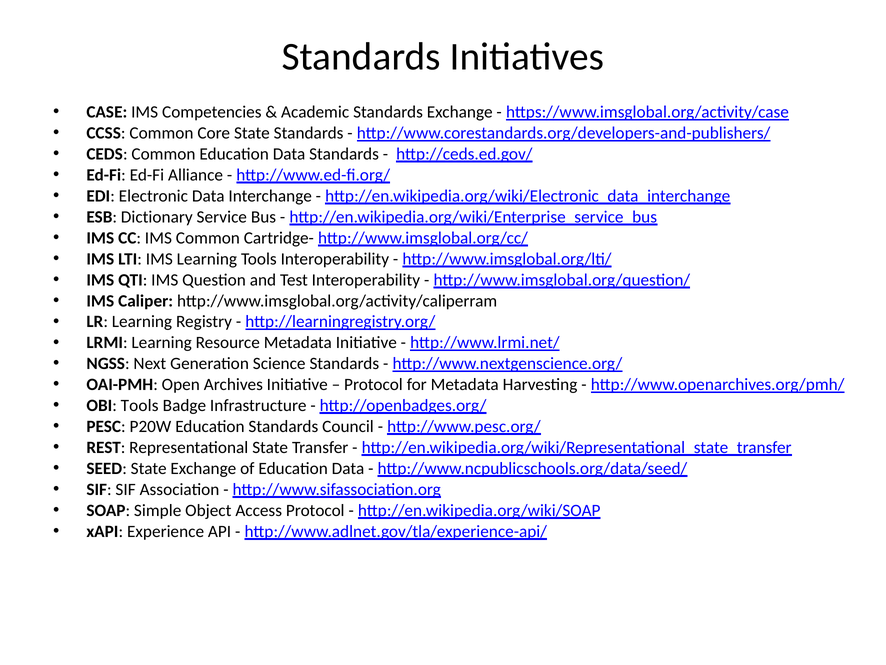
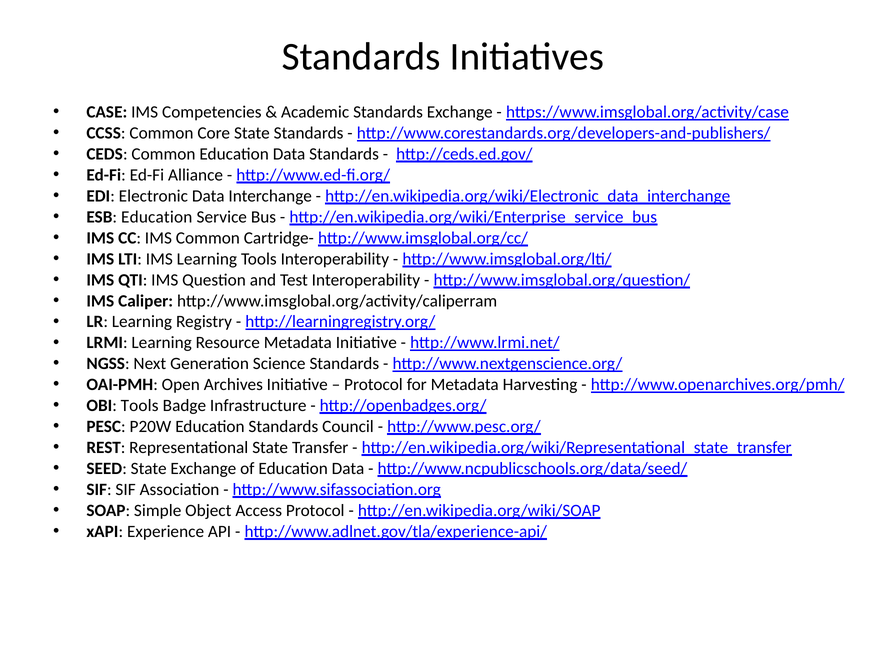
ESB Dictionary: Dictionary -> Education
